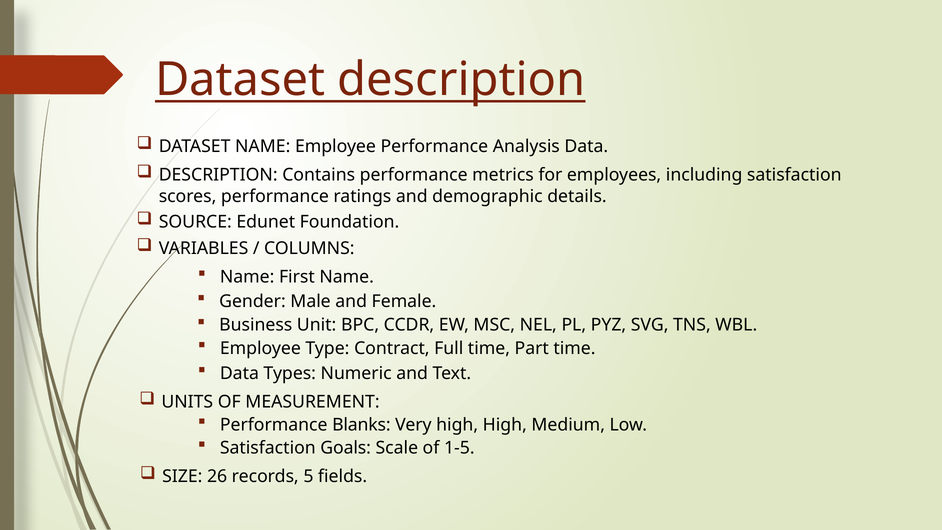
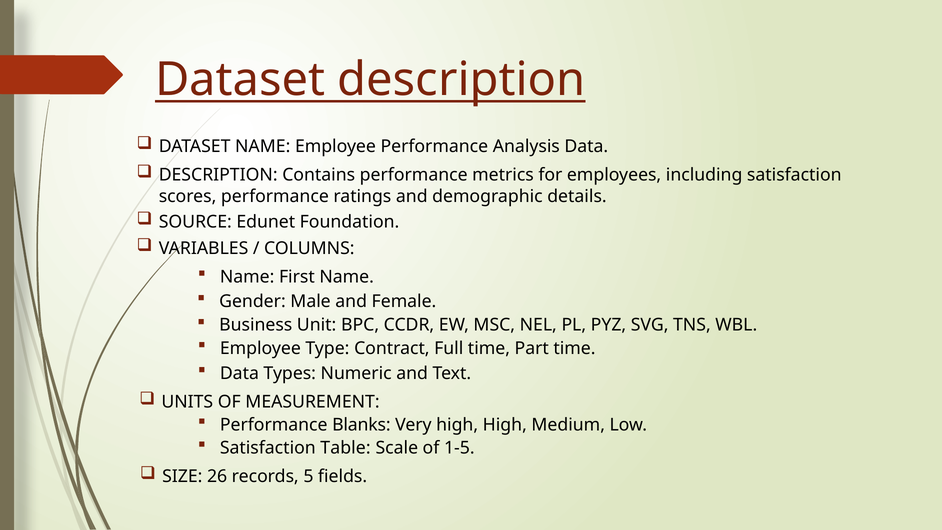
Goals: Goals -> Table
